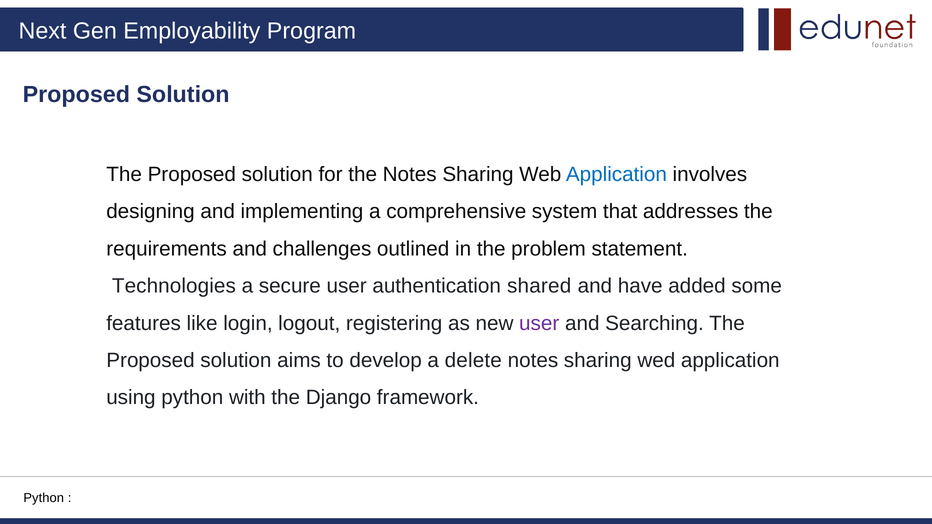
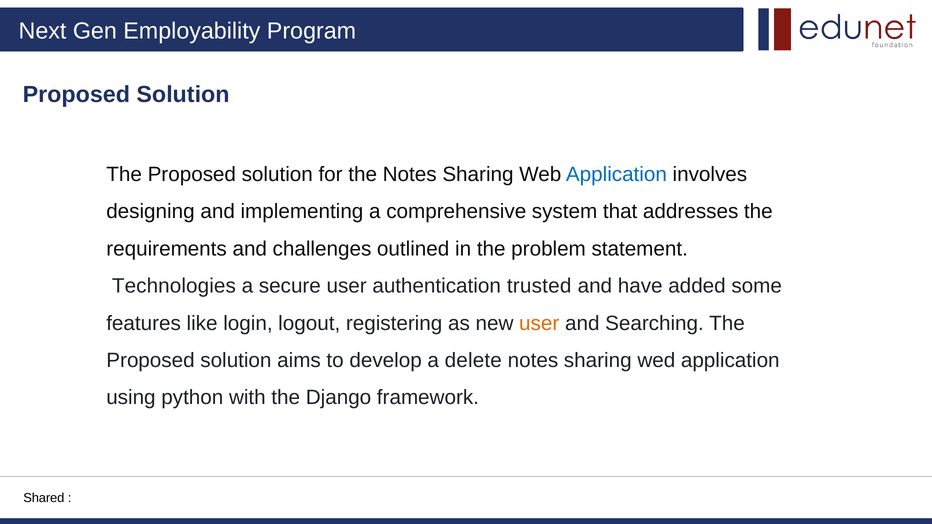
shared: shared -> trusted
user at (539, 323) colour: purple -> orange
Python at (44, 498): Python -> Shared
